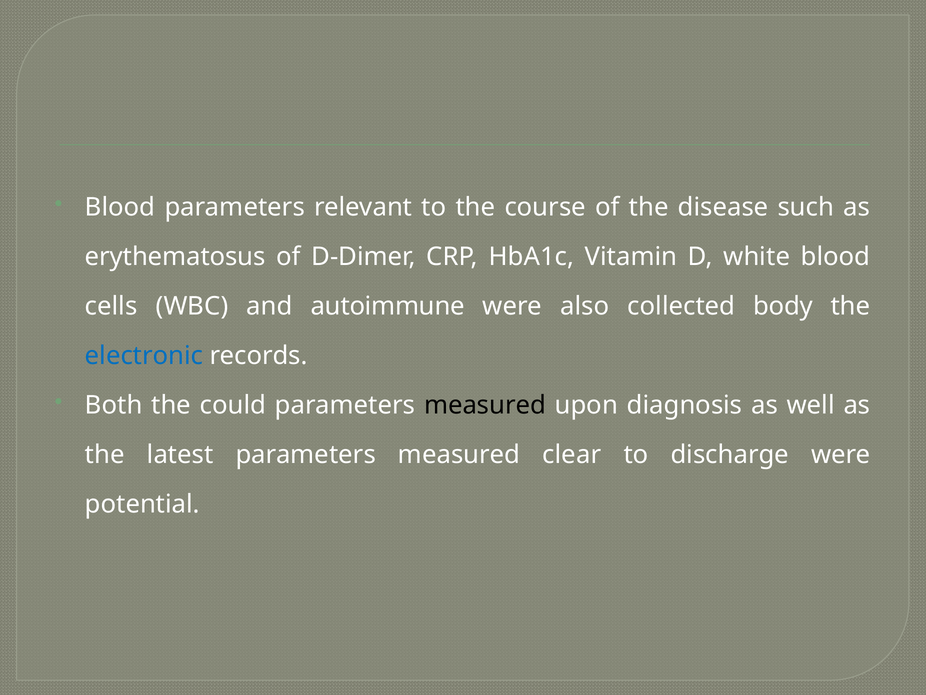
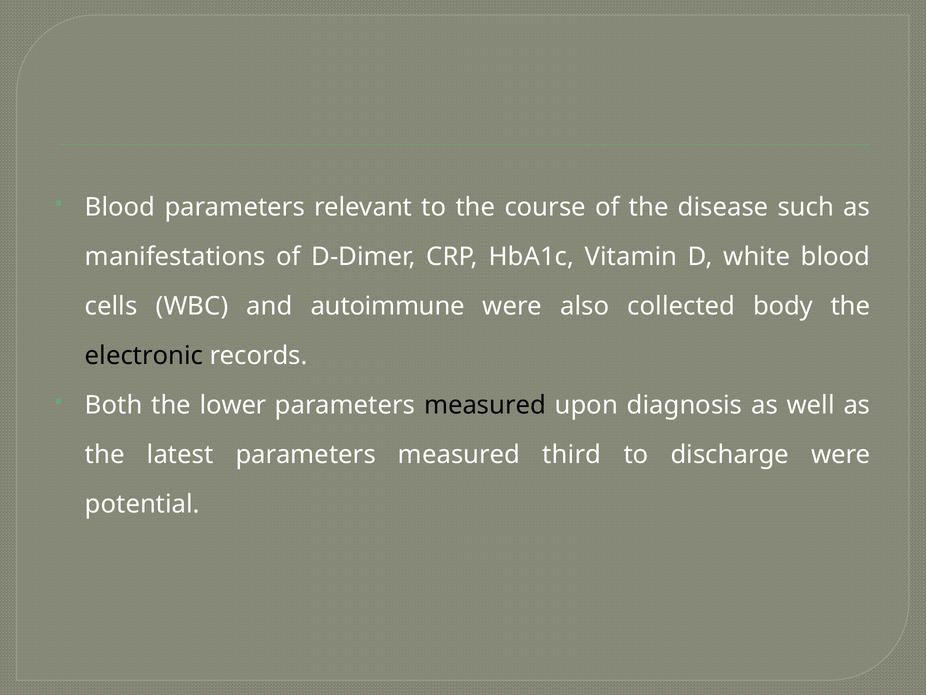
erythematosus: erythematosus -> manifestations
electronic colour: blue -> black
could: could -> lower
clear: clear -> third
